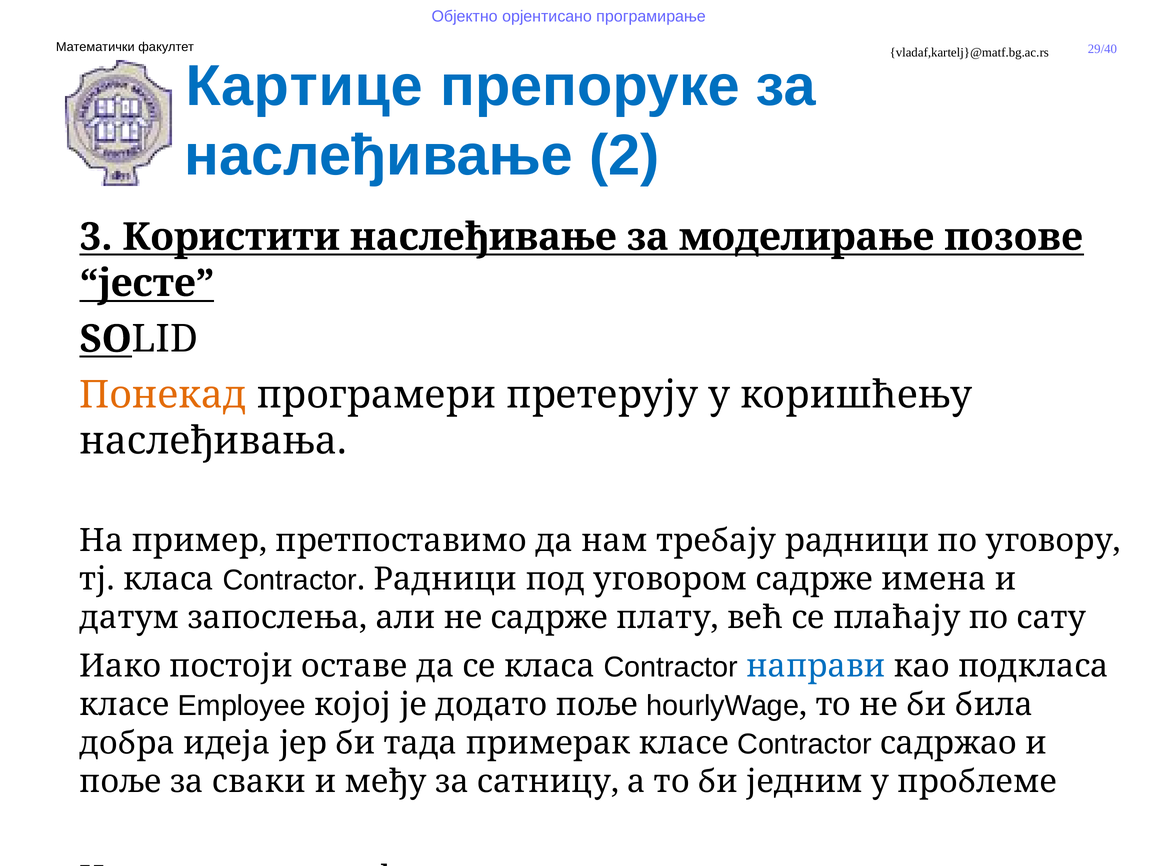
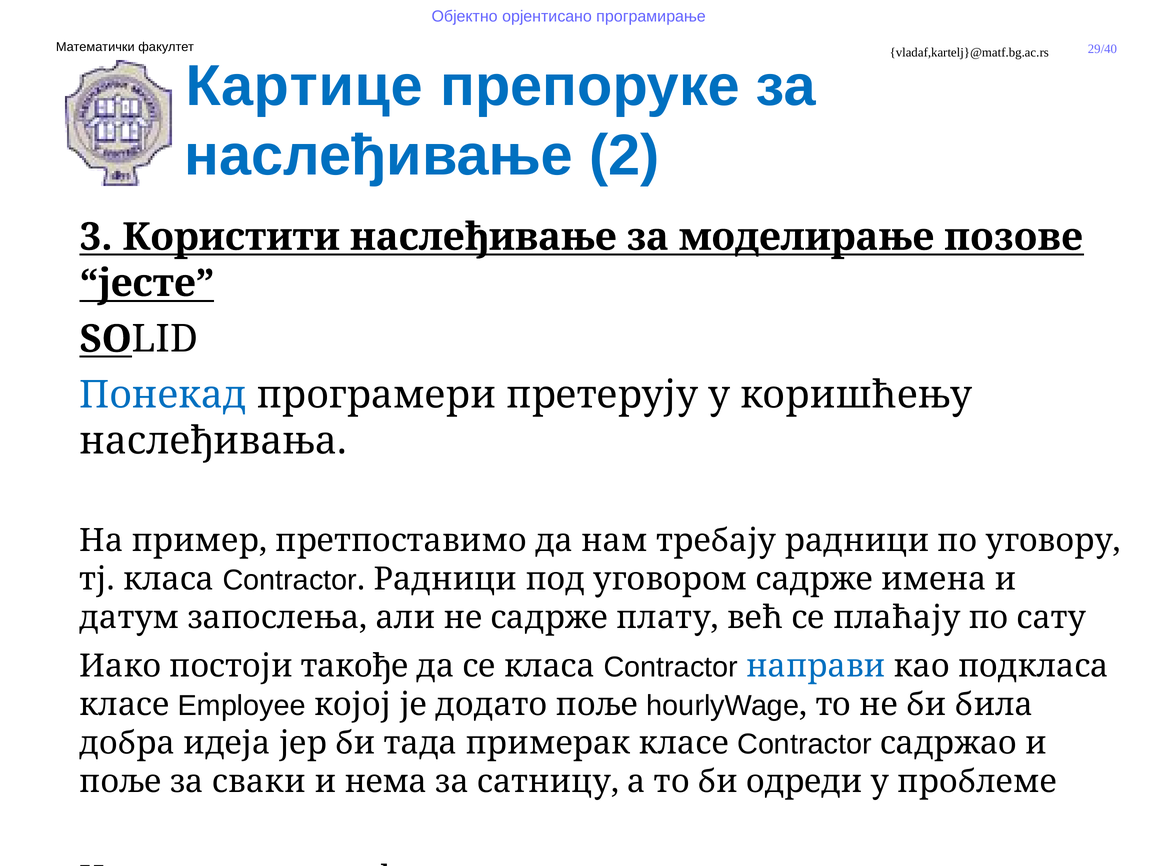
Понекад colour: orange -> blue
оставе: оставе -> такође
међу: међу -> нема
једним: једним -> одреди
